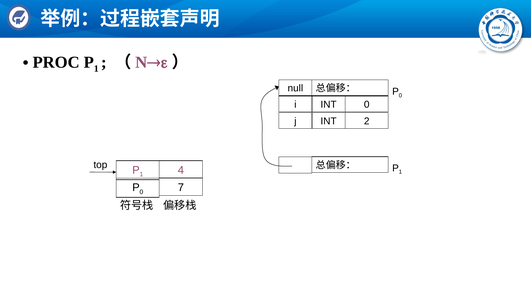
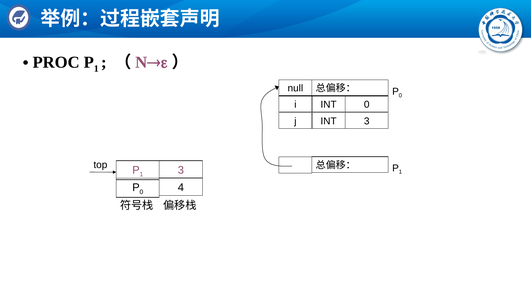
INT 2: 2 -> 3
4 at (181, 170): 4 -> 3
7: 7 -> 4
